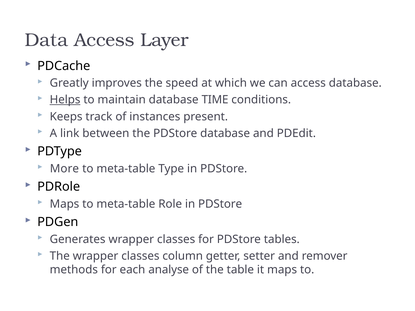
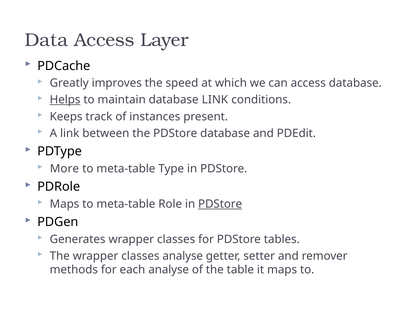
database TIME: TIME -> LINK
PDStore at (220, 204) underline: none -> present
classes column: column -> analyse
